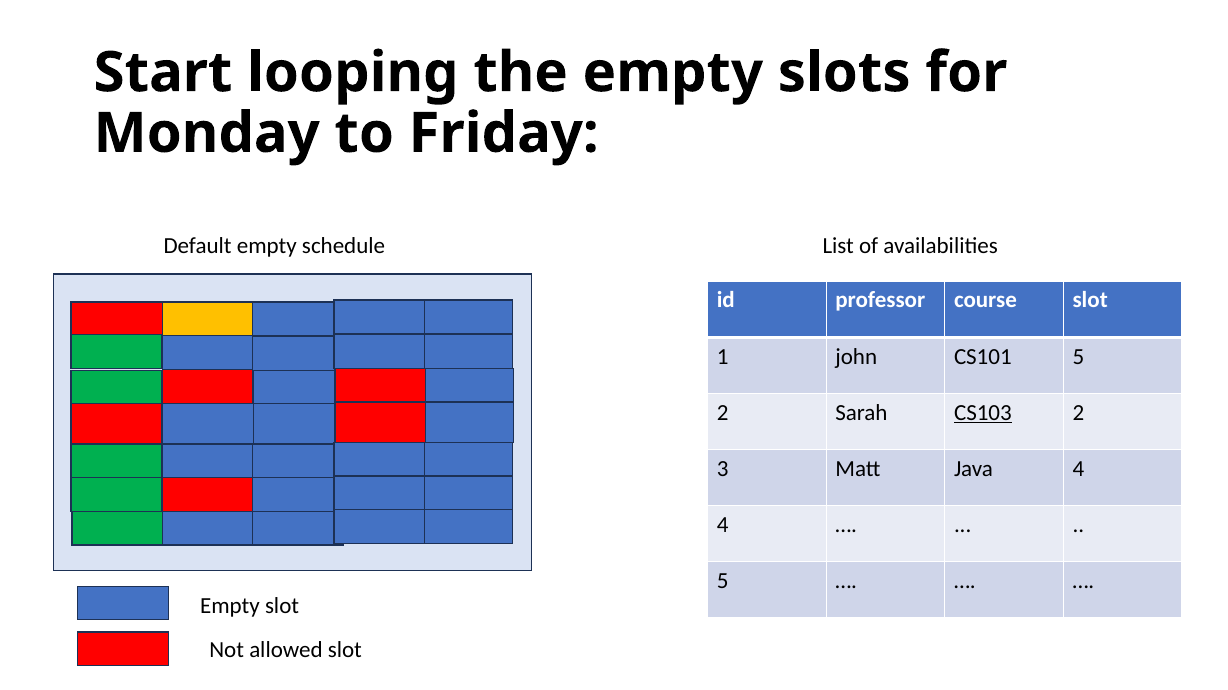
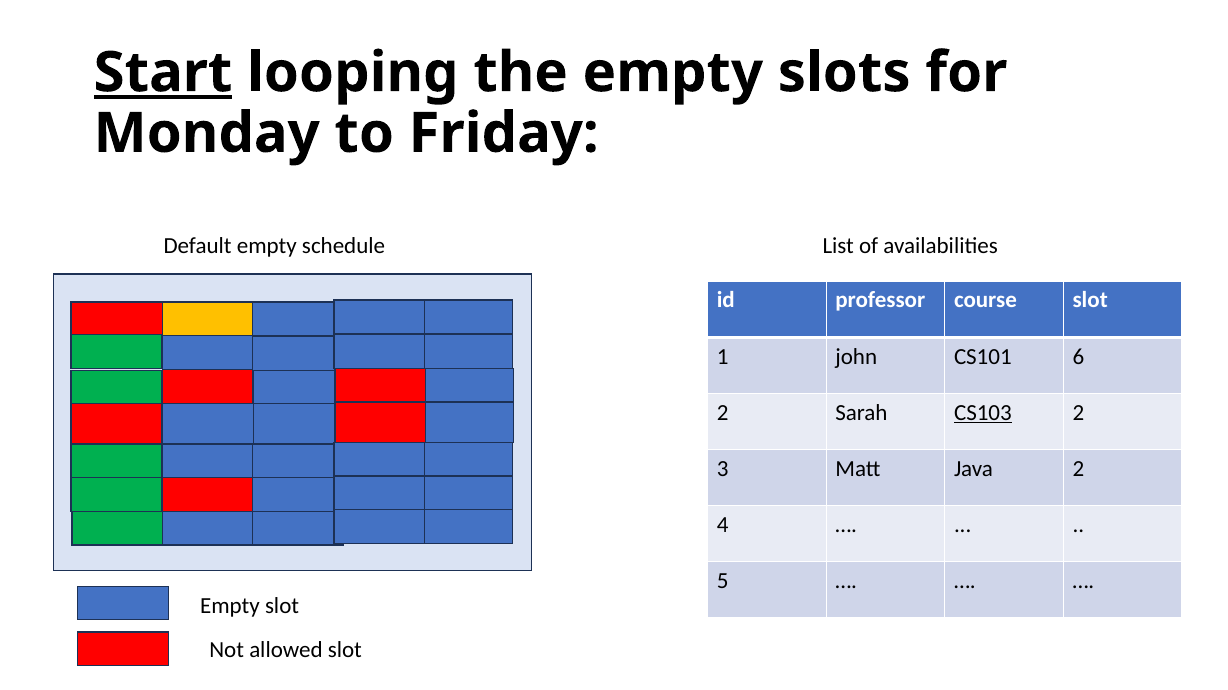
Start underline: none -> present
CS101 5: 5 -> 6
Java 4: 4 -> 2
